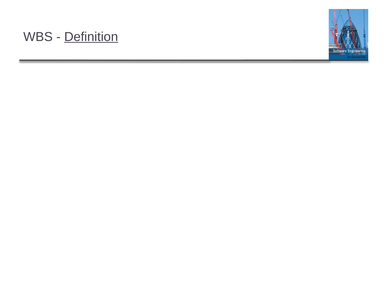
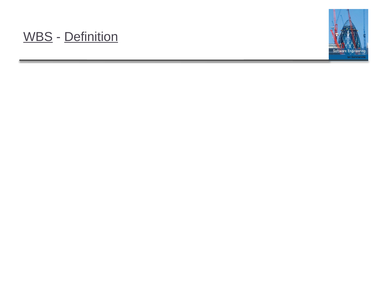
WBS underline: none -> present
